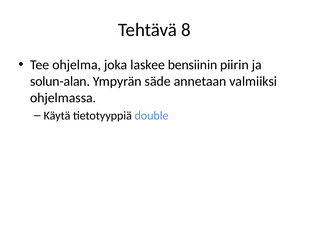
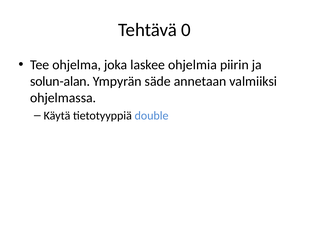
8: 8 -> 0
bensiinin: bensiinin -> ohjelmia
